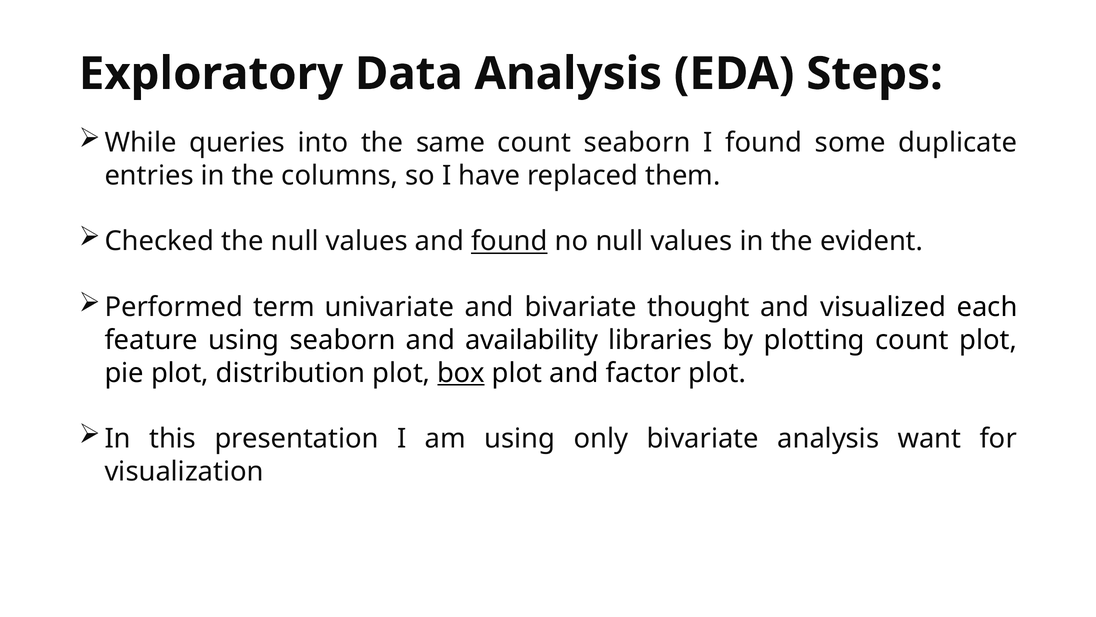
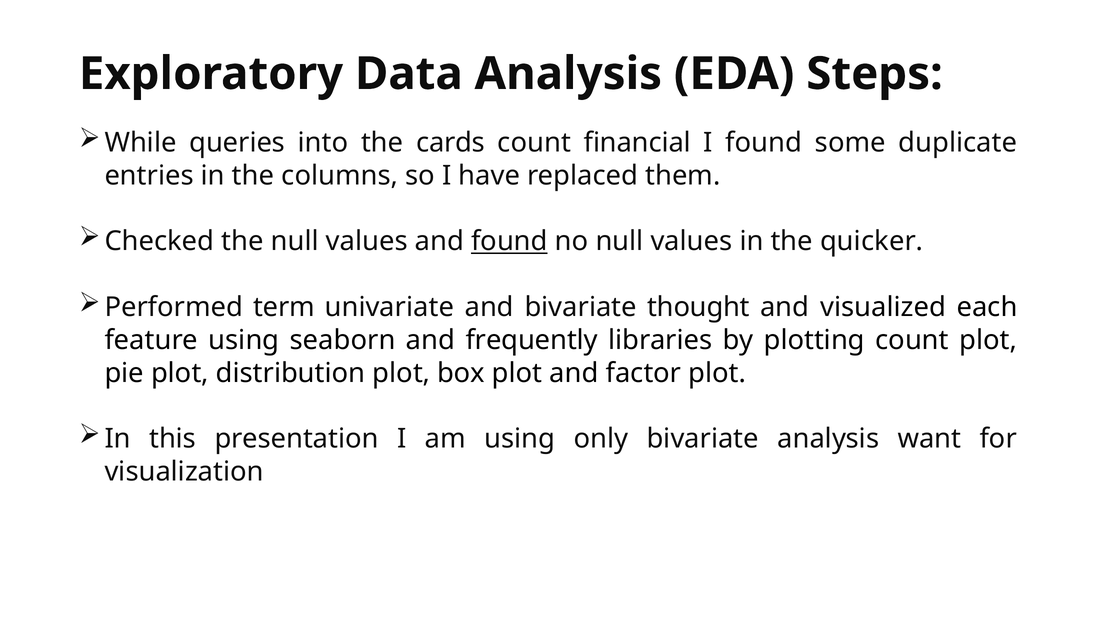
same: same -> cards
count seaborn: seaborn -> financial
evident: evident -> quicker
availability: availability -> frequently
box underline: present -> none
